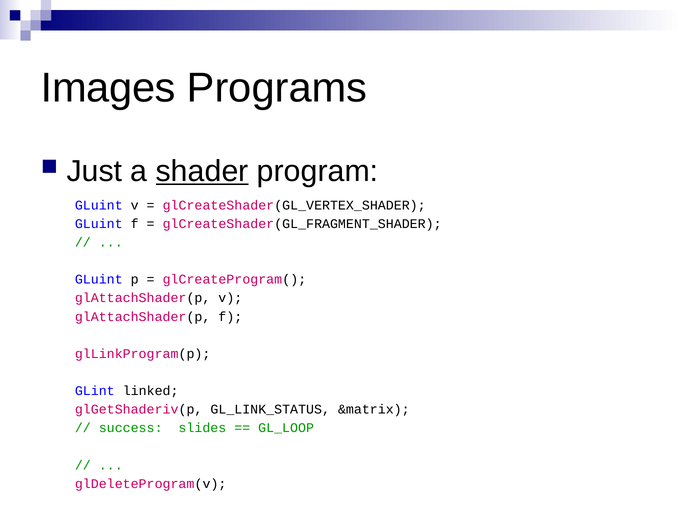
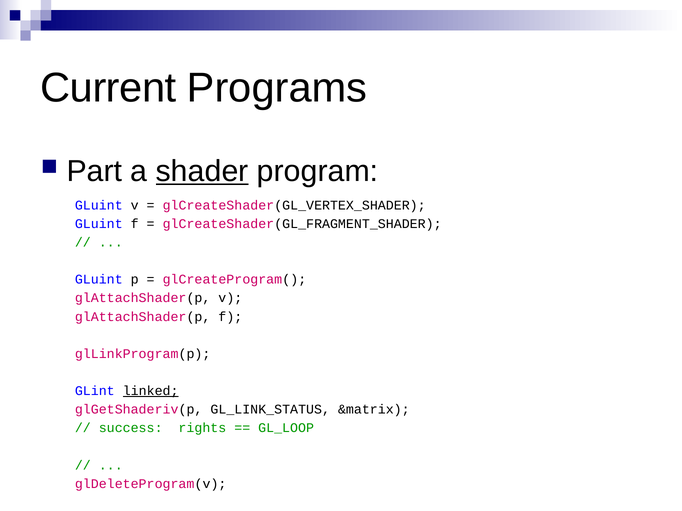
Images: Images -> Current
Just: Just -> Part
linked underline: none -> present
slides: slides -> rights
